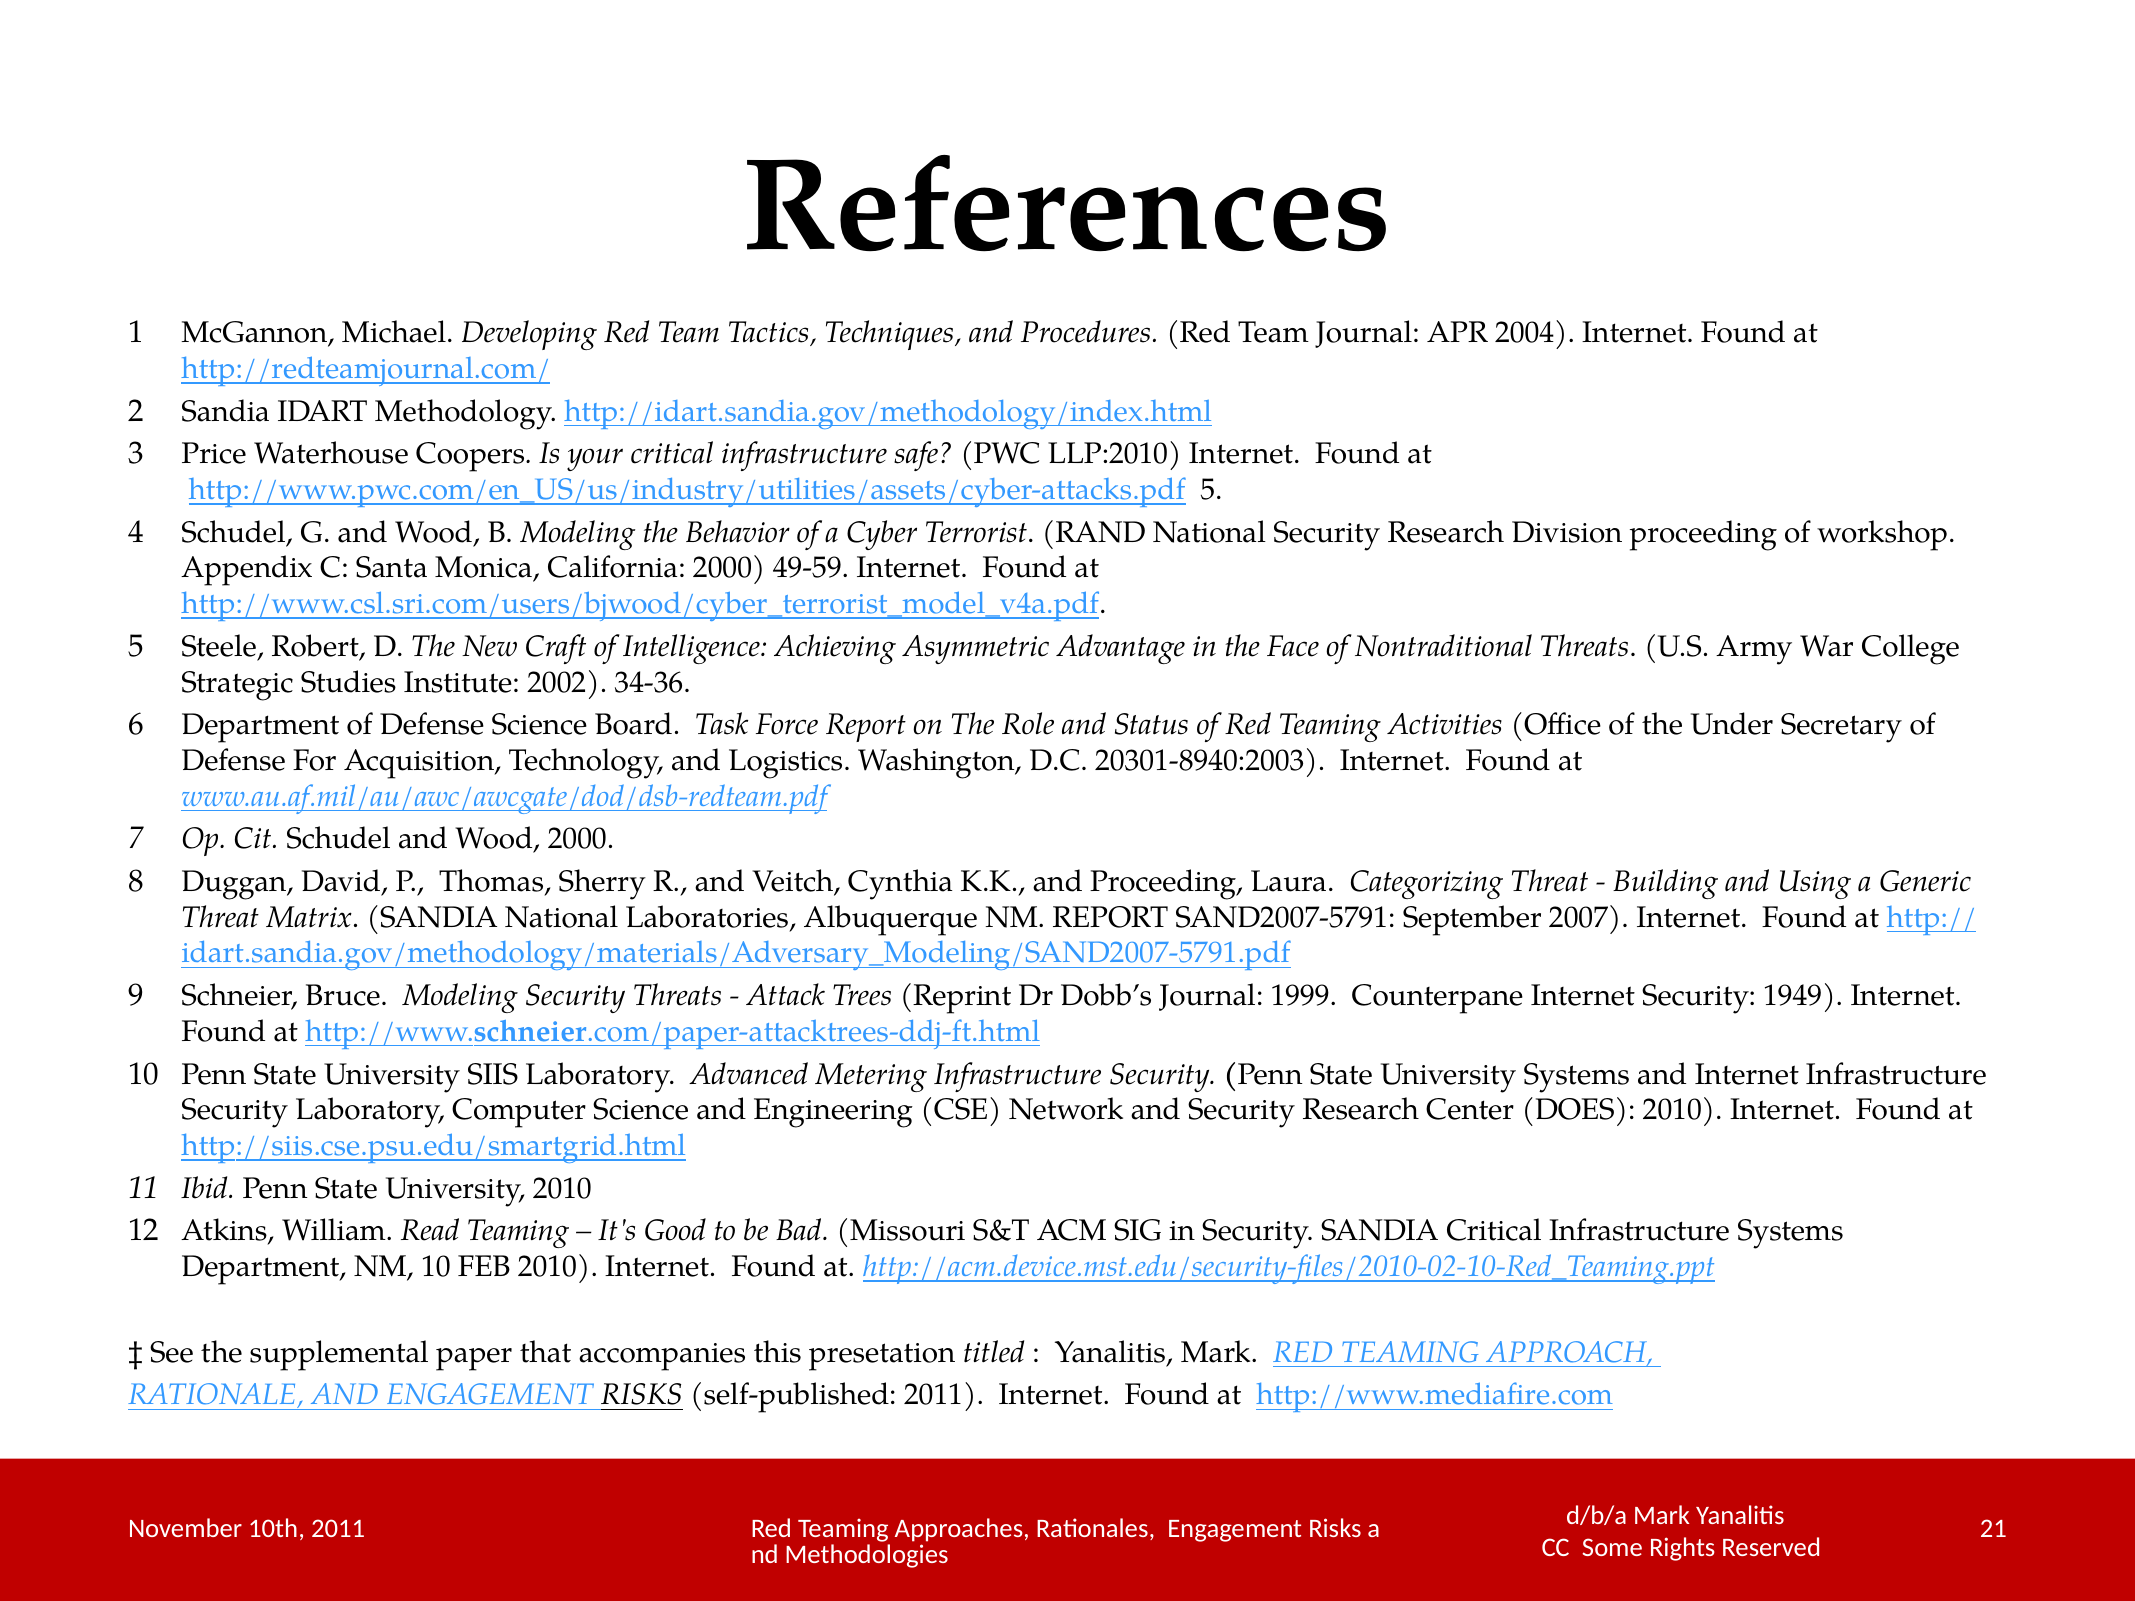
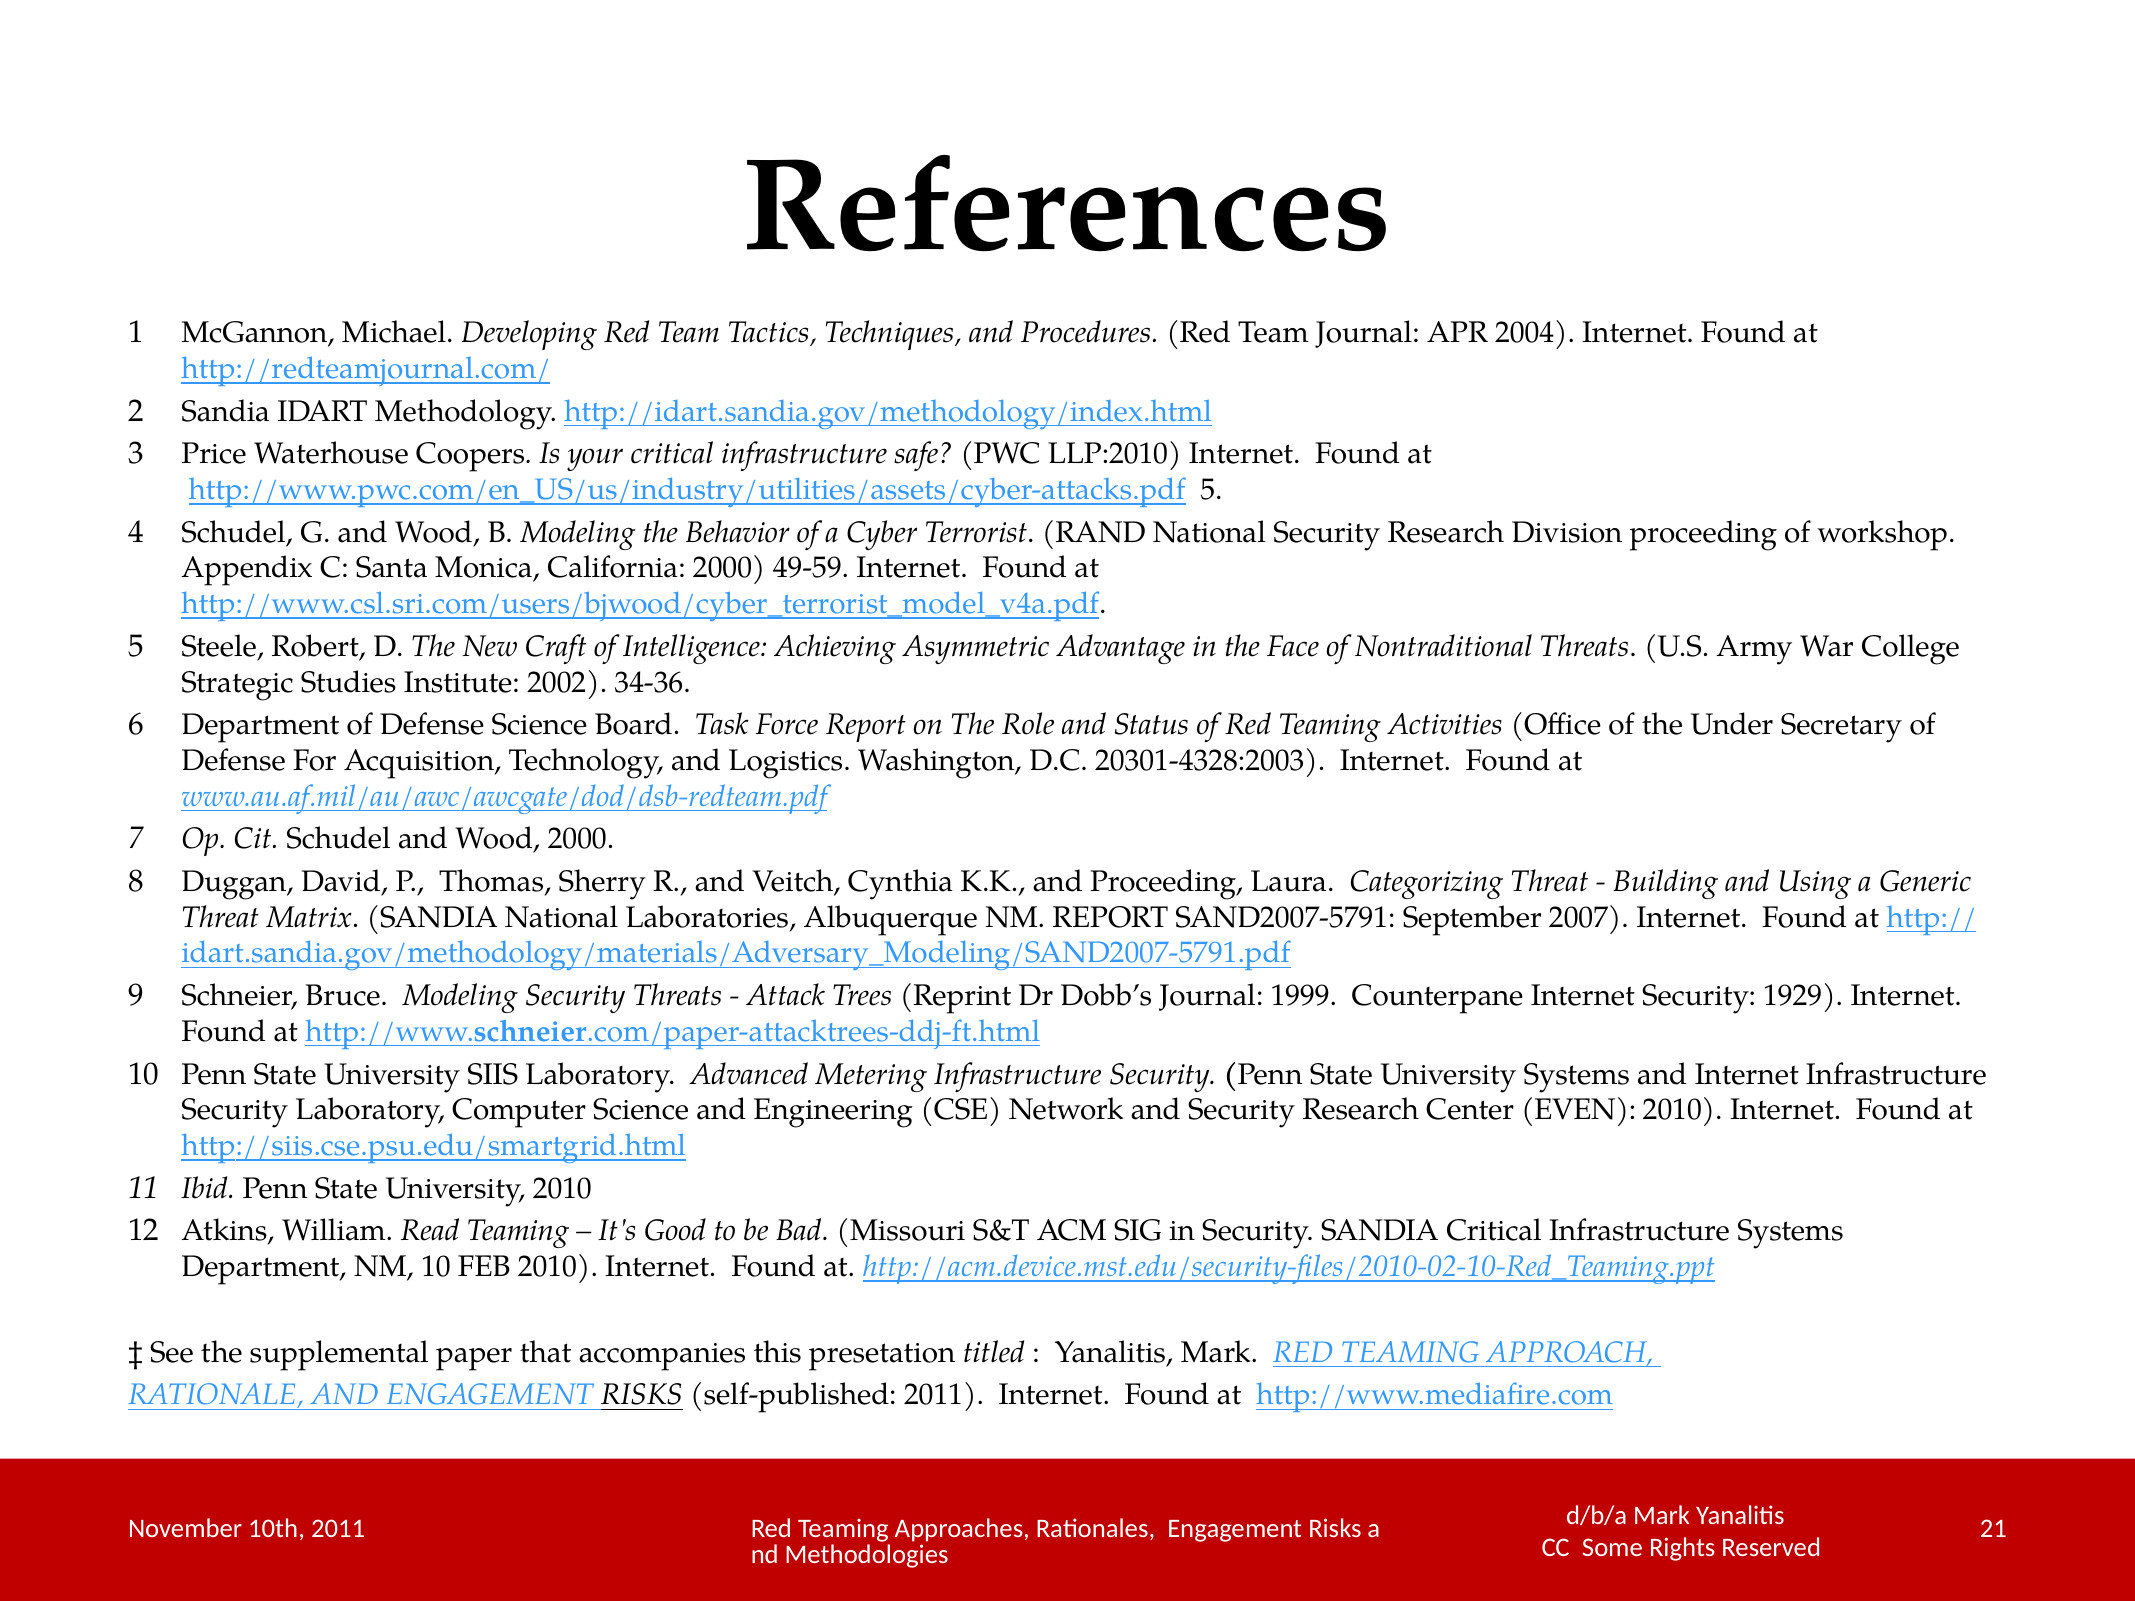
20301-8940:2003: 20301-8940:2003 -> 20301-4328:2003
1949: 1949 -> 1929
DOES: DOES -> EVEN
